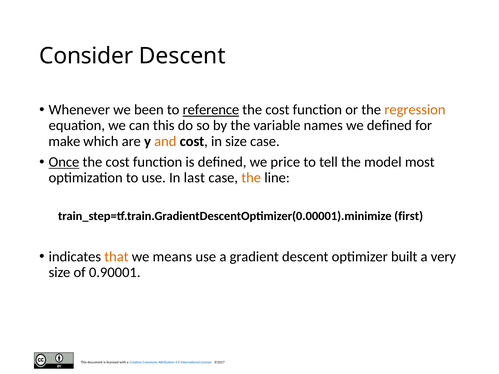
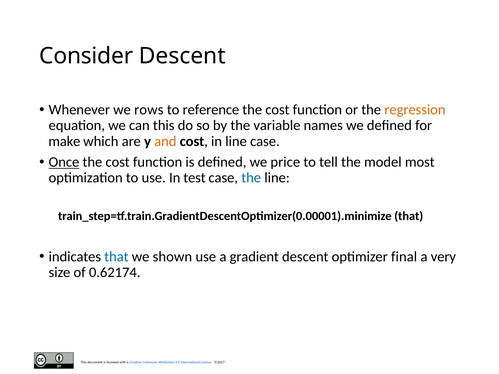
been: been -> rows
reference underline: present -> none
in size: size -> line
last: last -> test
the at (251, 178) colour: orange -> blue
train_step=tf.train.GradientDescentOptimizer(0.00001).minimize first: first -> that
that at (116, 257) colour: orange -> blue
means: means -> shown
built: built -> final
0.90001: 0.90001 -> 0.62174
